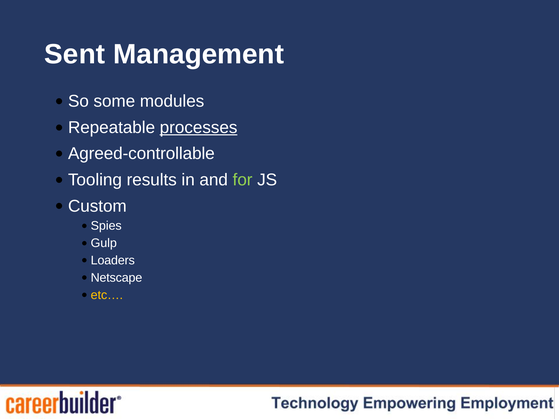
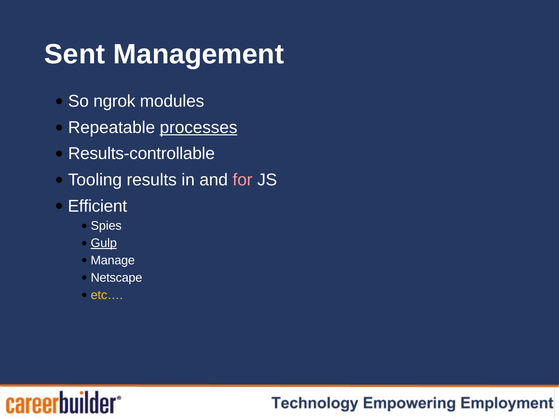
some: some -> ngrok
Agreed-controllable: Agreed-controllable -> Results-controllable
for colour: light green -> pink
Custom: Custom -> Efficient
Gulp underline: none -> present
Loaders: Loaders -> Manage
